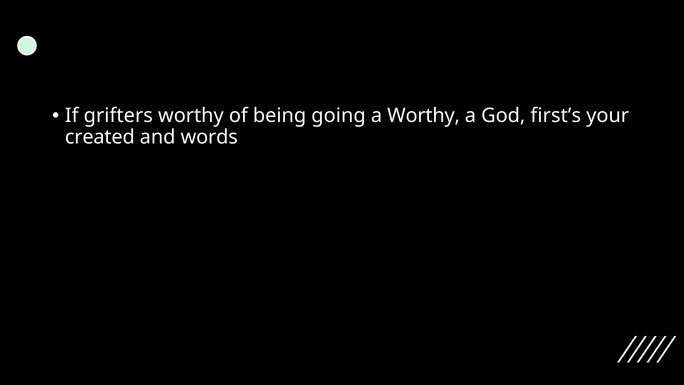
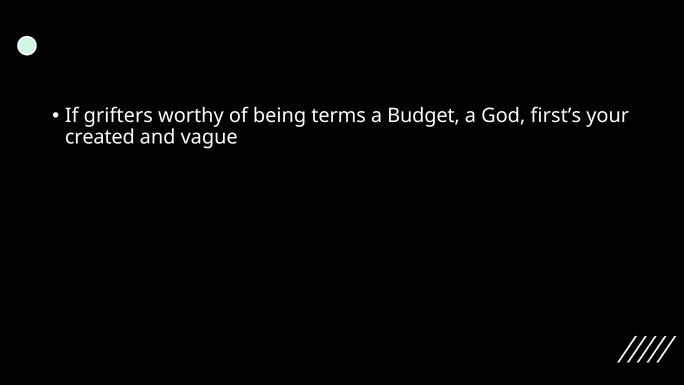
going: going -> terms
a Worthy: Worthy -> Budget
words: words -> vague
